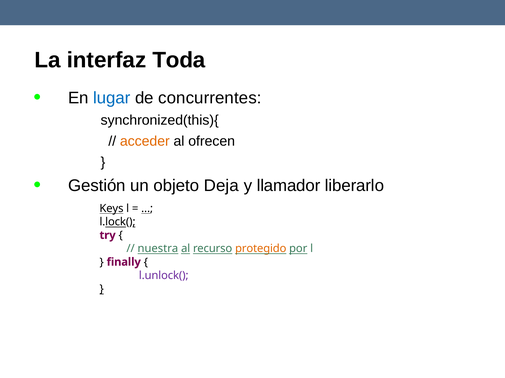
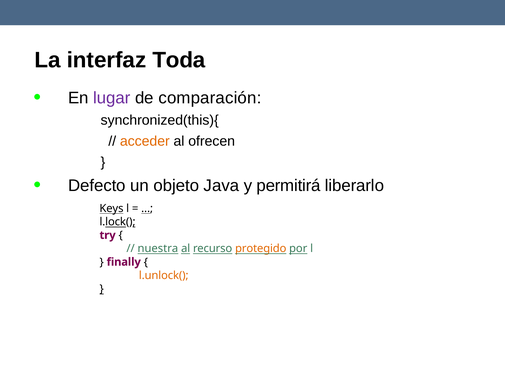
lugar colour: blue -> purple
concurrentes: concurrentes -> comparación
Gestión: Gestión -> Defecto
Deja: Deja -> Java
llamador: llamador -> permitirá
l.unlock( colour: purple -> orange
